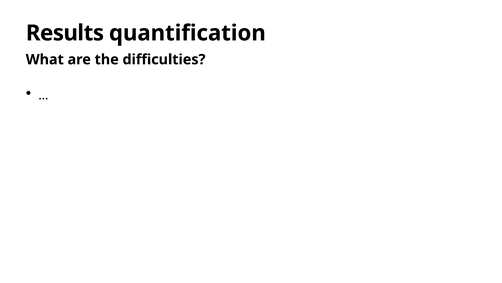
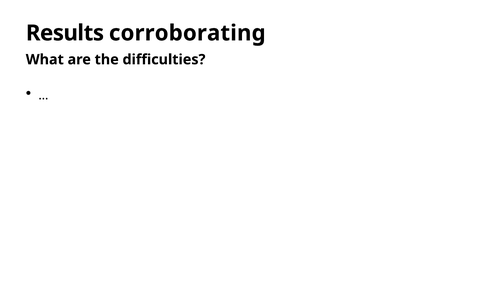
quantification: quantification -> corroborating
